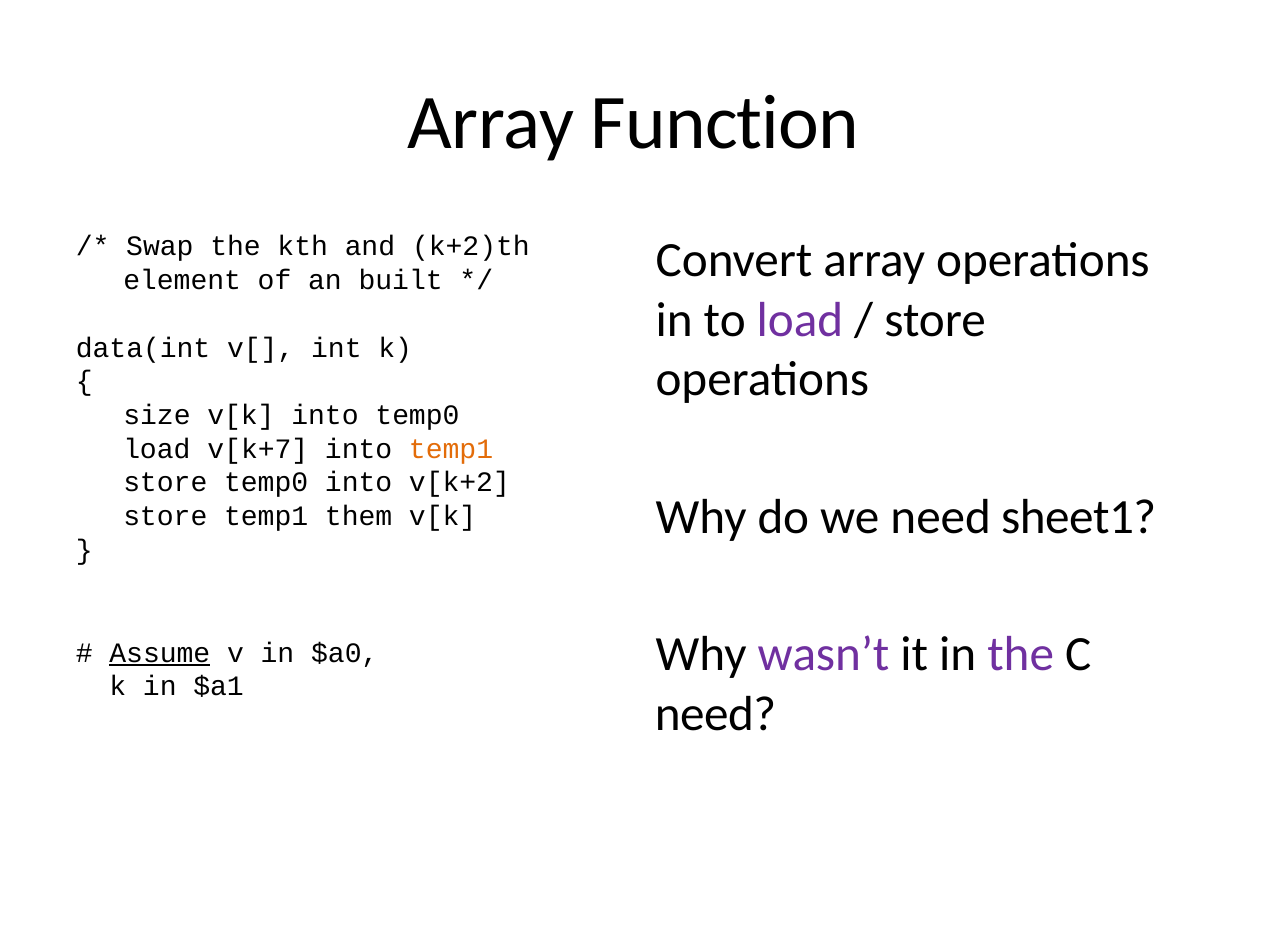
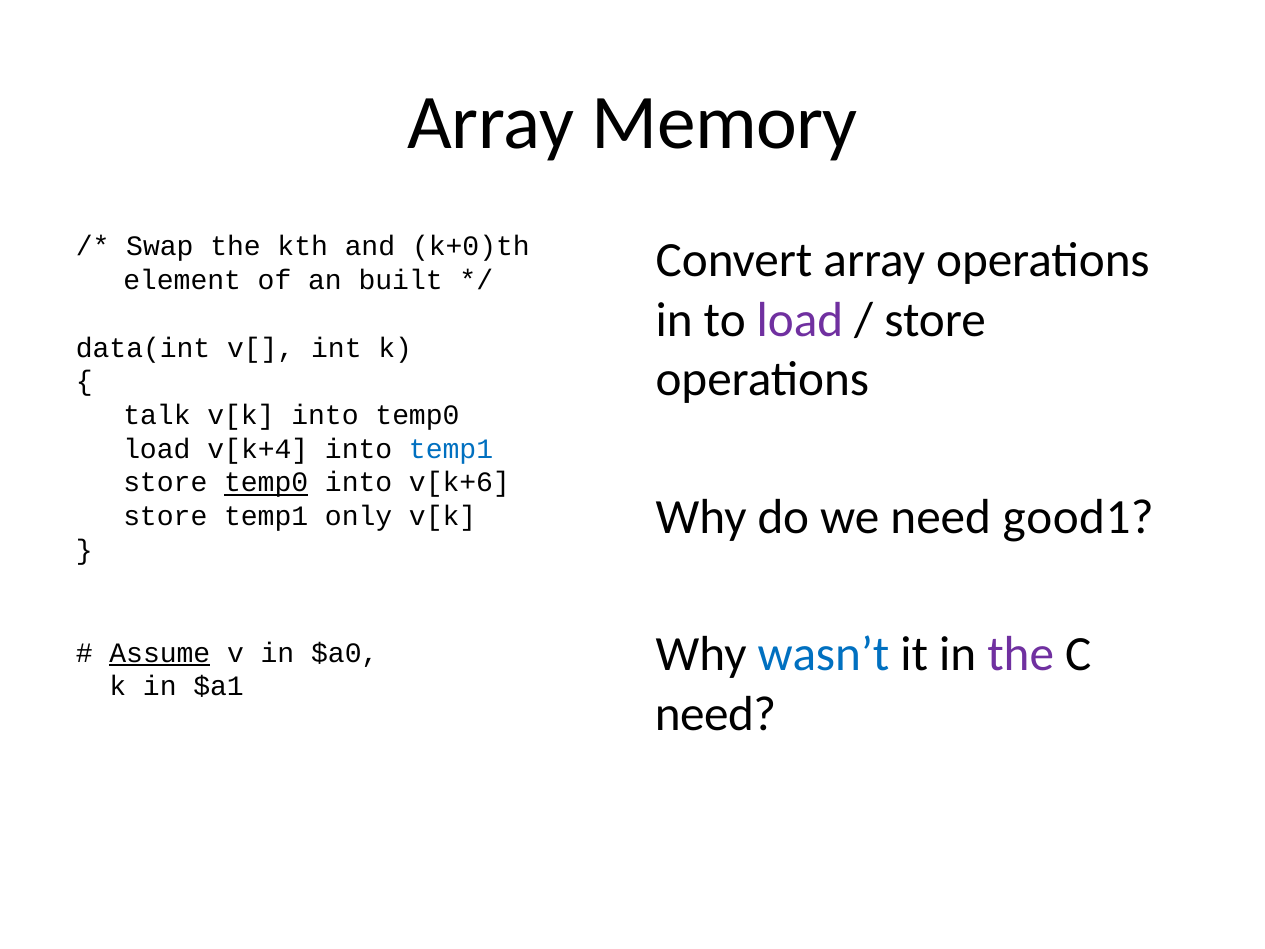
Function: Function -> Memory
k+2)th: k+2)th -> k+0)th
size: size -> talk
v[k+7: v[k+7 -> v[k+4
temp1 at (451, 449) colour: orange -> blue
temp0 at (266, 483) underline: none -> present
v[k+2: v[k+2 -> v[k+6
sheet1: sheet1 -> good1
them: them -> only
wasn’t colour: purple -> blue
